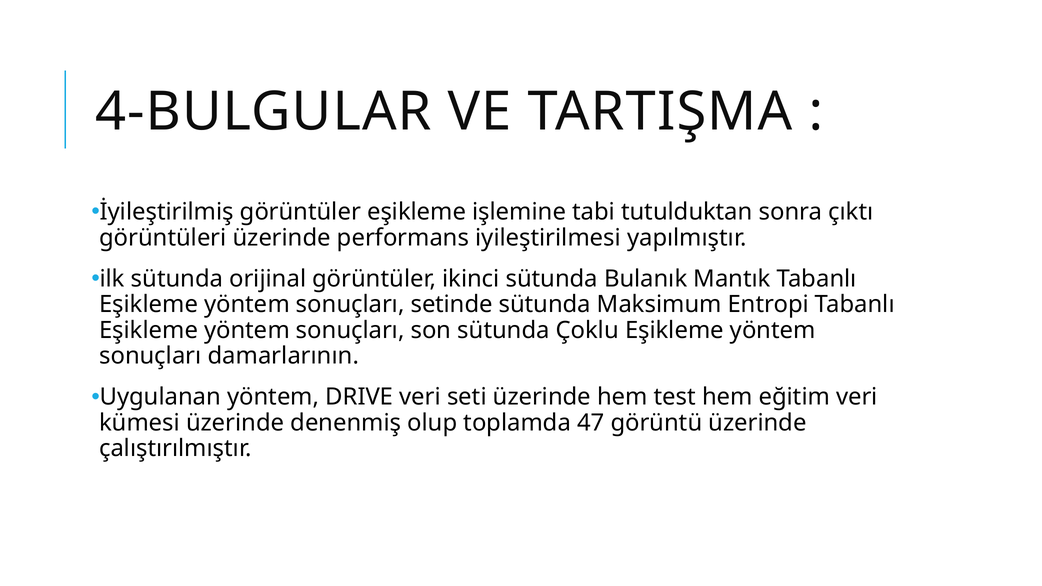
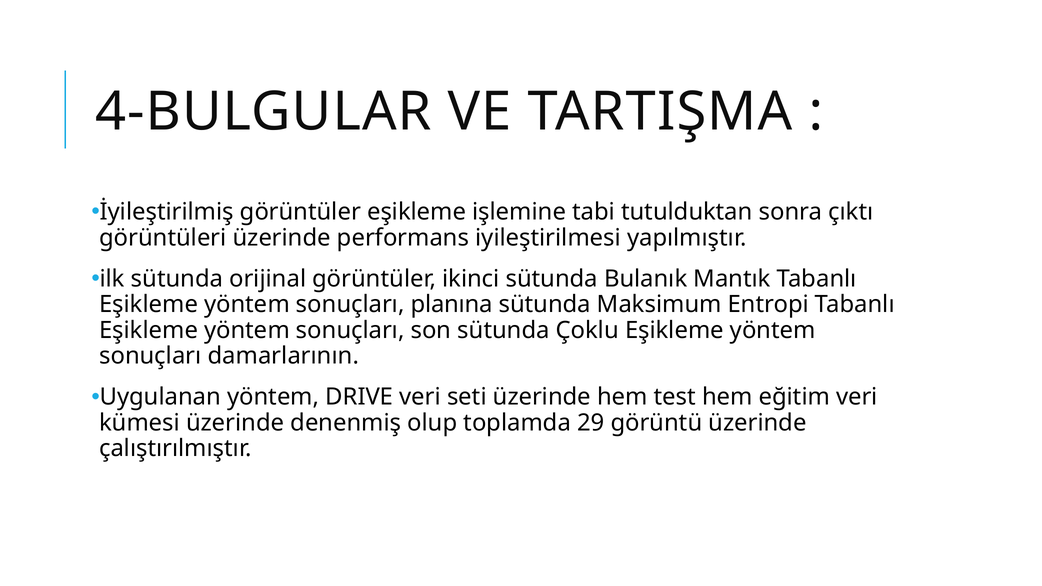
setinde: setinde -> planına
47: 47 -> 29
